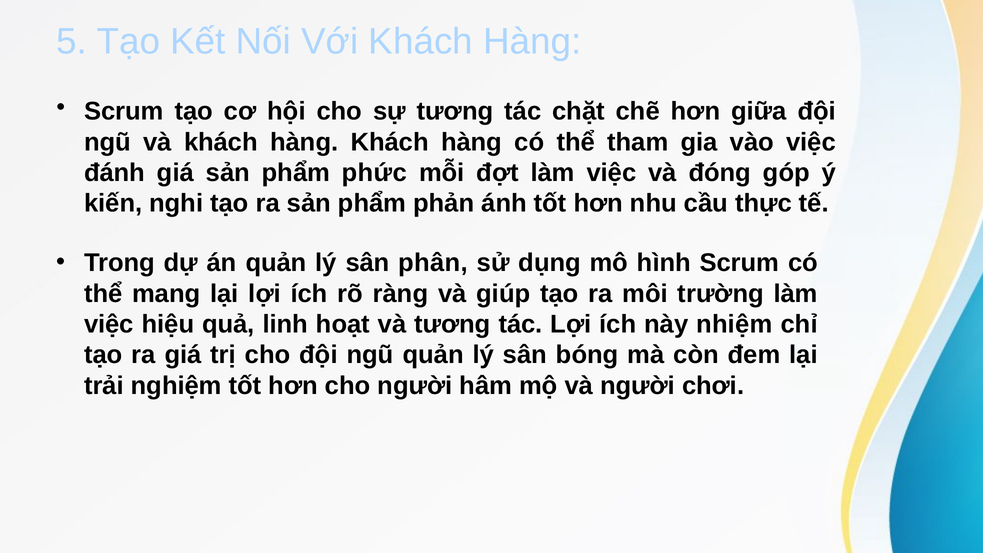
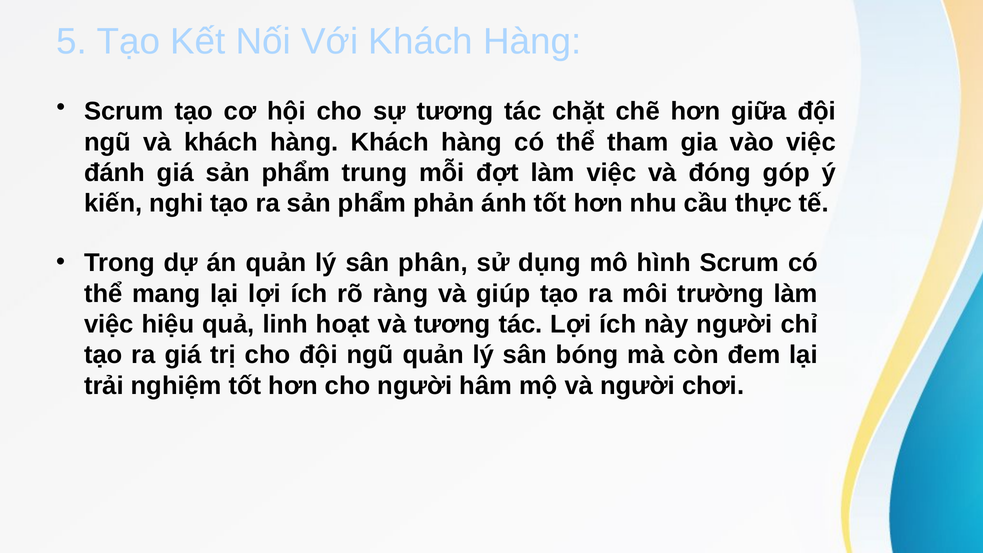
phức: phức -> trung
này nhiệm: nhiệm -> người
